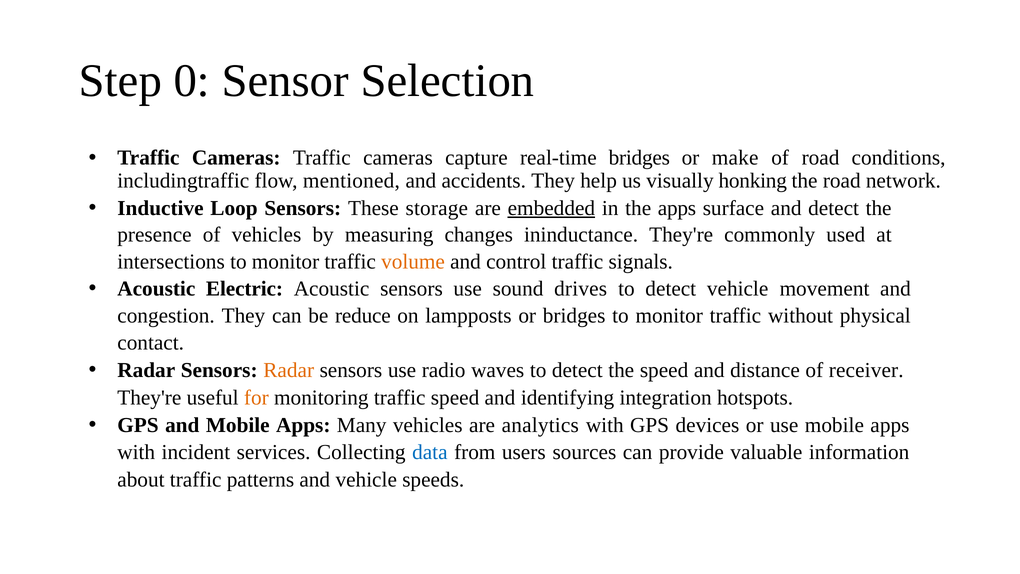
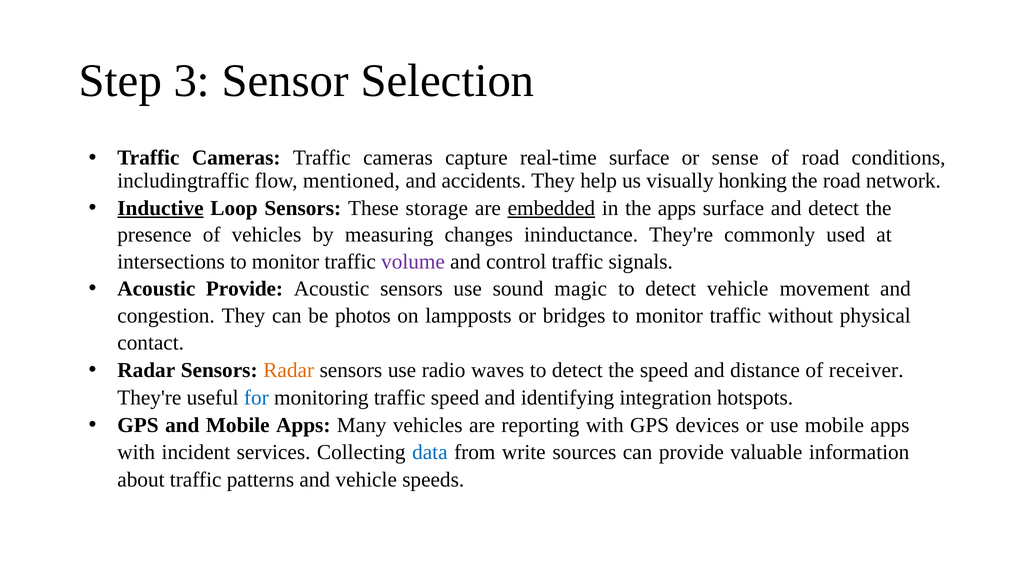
0: 0 -> 3
real-time bridges: bridges -> surface
make: make -> sense
Inductive underline: none -> present
volume colour: orange -> purple
Acoustic Electric: Electric -> Provide
drives: drives -> magic
reduce: reduce -> photos
for colour: orange -> blue
analytics: analytics -> reporting
users: users -> write
